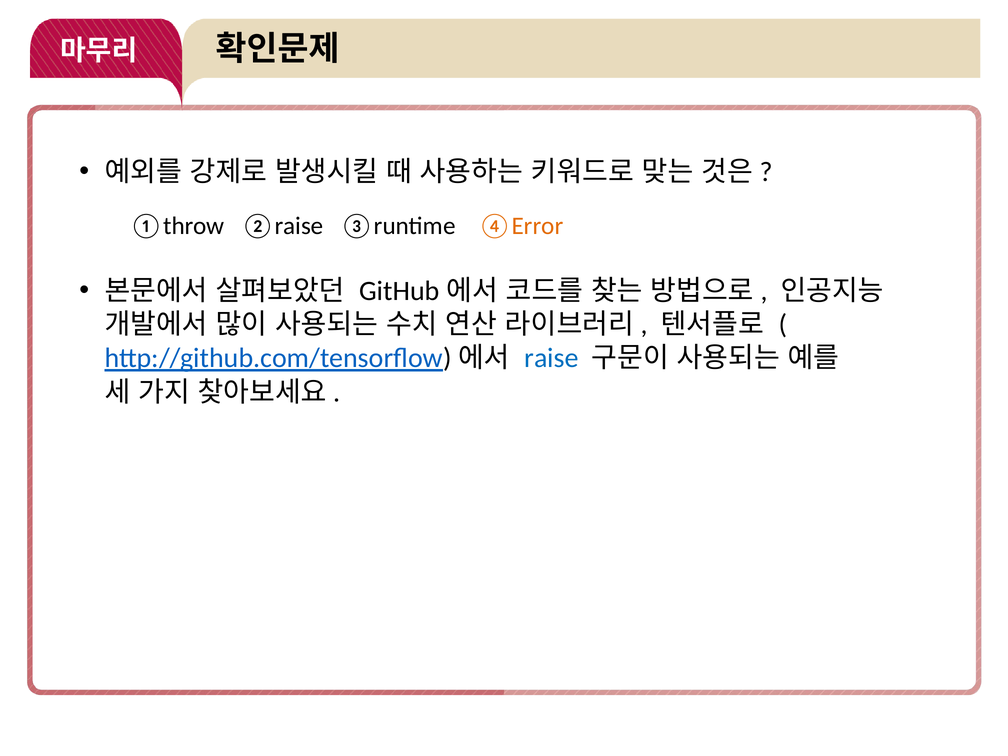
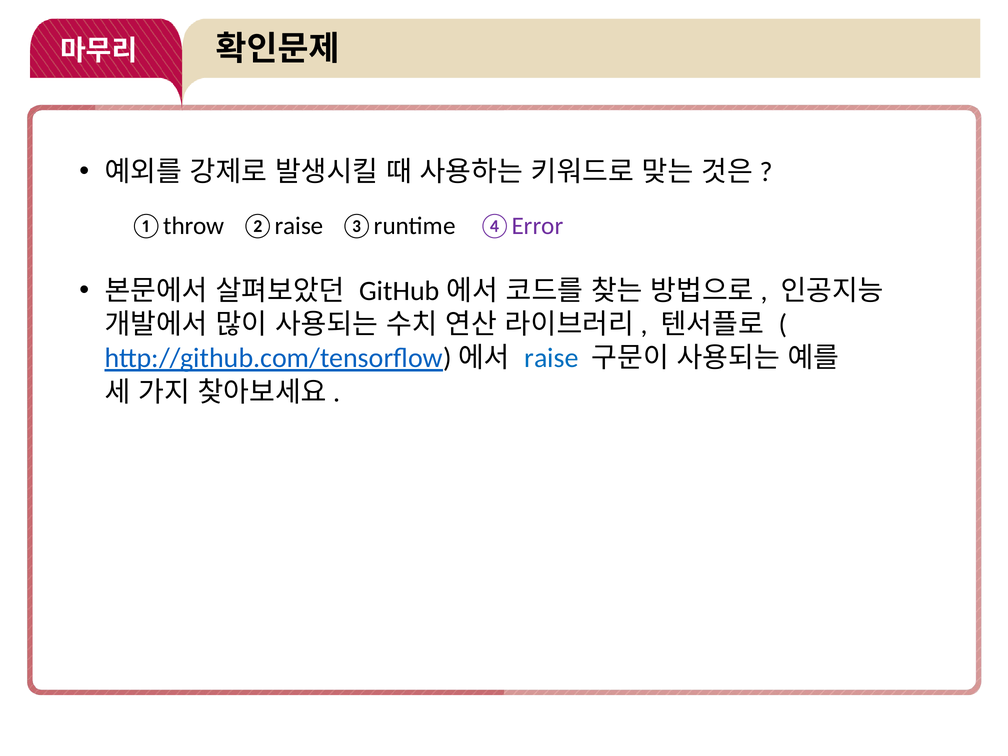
④Error colour: orange -> purple
